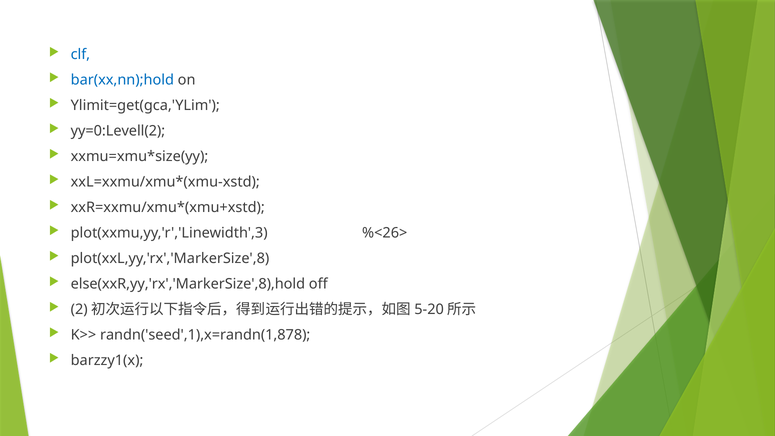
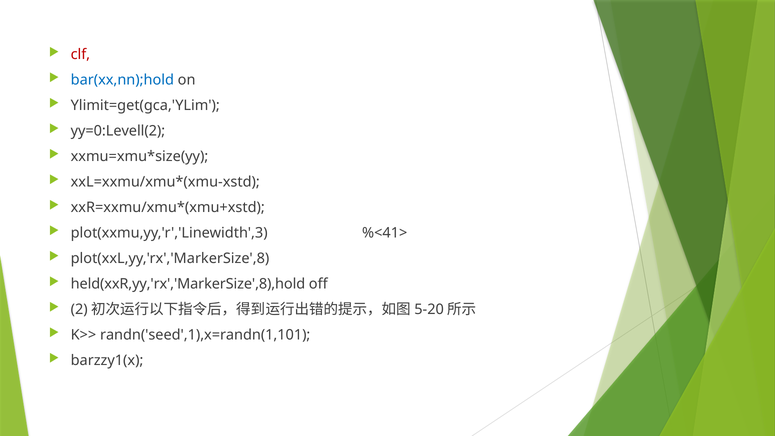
clf colour: blue -> red
%<26>: %<26> -> %<41>
else(xxR,yy,'rx','MarkerSize',8),hold: else(xxR,yy,'rx','MarkerSize',8),hold -> held(xxR,yy,'rx','MarkerSize',8),hold
randn('seed',1),x=randn(1,878: randn('seed',1),x=randn(1,878 -> randn('seed',1),x=randn(1,101
